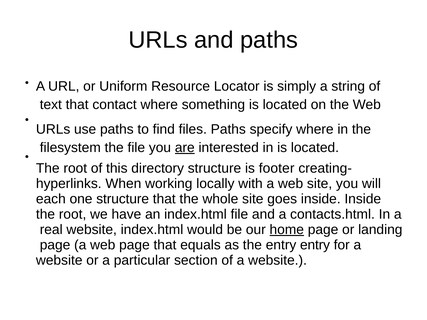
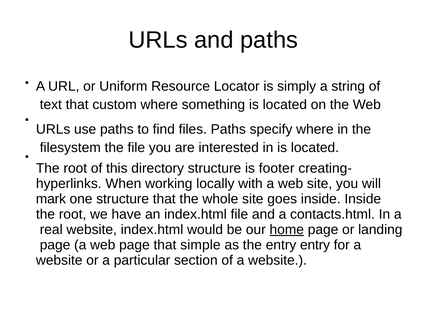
contact: contact -> custom
are underline: present -> none
each: each -> mark
equals: equals -> simple
